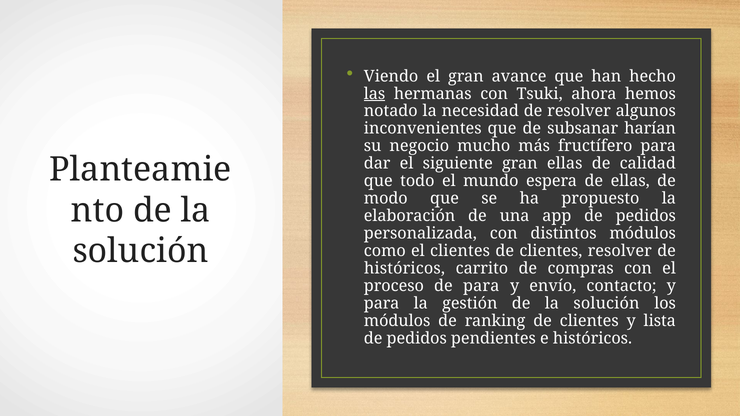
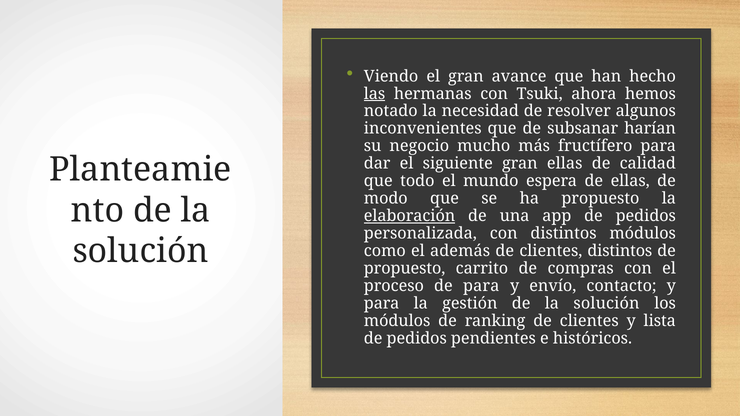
elaboración underline: none -> present
el clientes: clientes -> además
clientes resolver: resolver -> distintos
históricos at (404, 269): históricos -> propuesto
